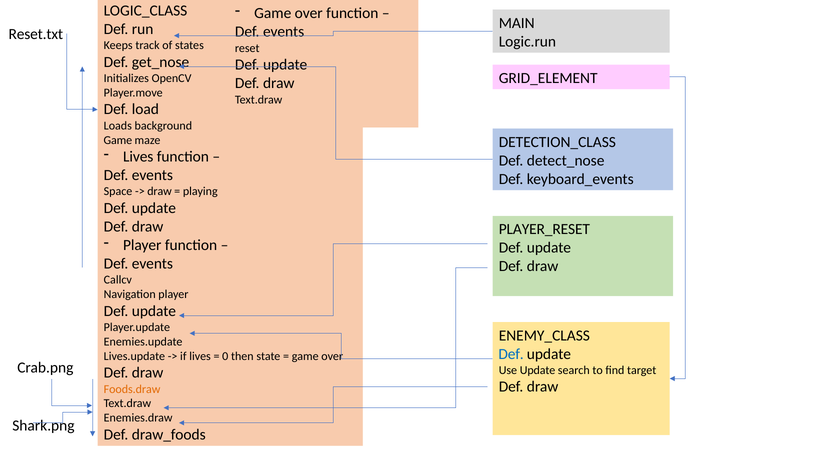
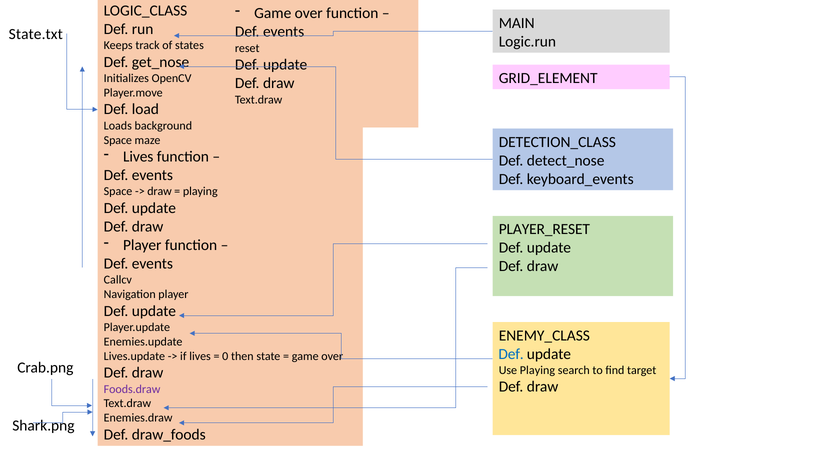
Reset.txt: Reset.txt -> State.txt
Game at (118, 140): Game -> Space
Use Update: Update -> Playing
Foods.draw colour: orange -> purple
